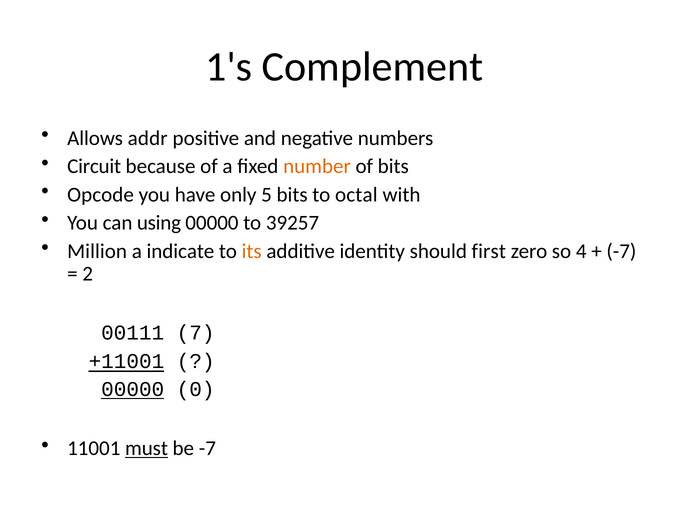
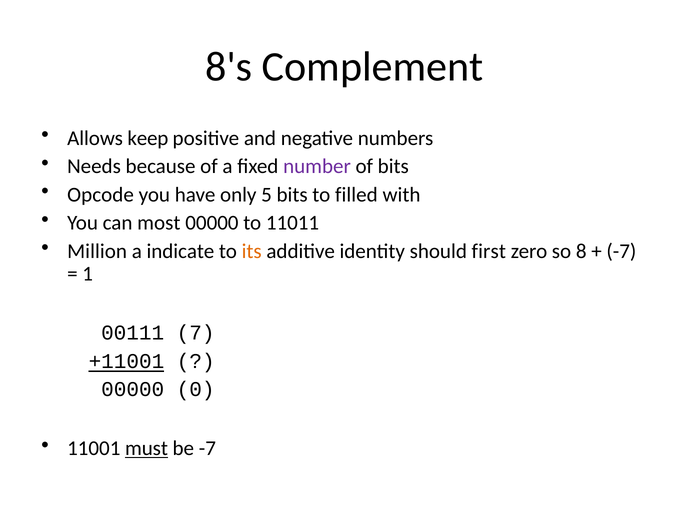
1's: 1's -> 8's
addr: addr -> keep
Circuit: Circuit -> Needs
number colour: orange -> purple
octal: octal -> filled
using: using -> most
39257: 39257 -> 11011
4: 4 -> 8
2: 2 -> 1
00000 at (133, 389) underline: present -> none
